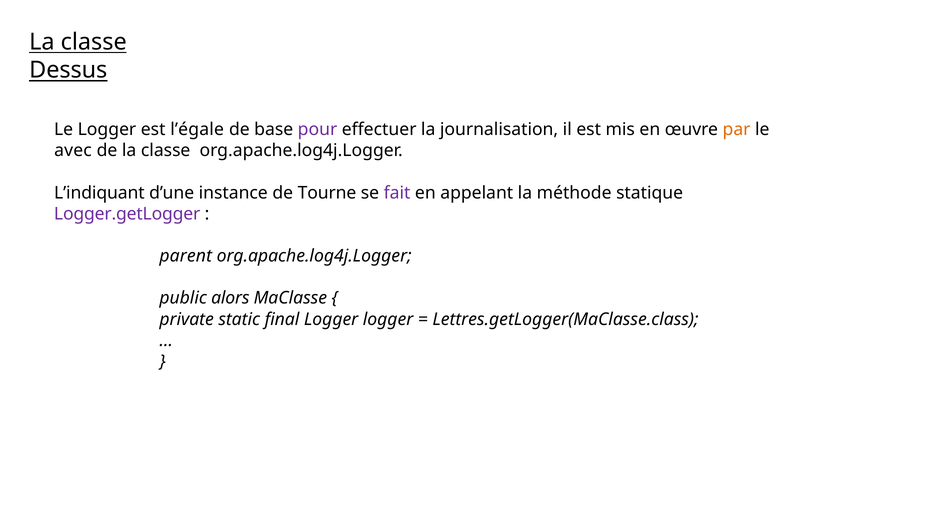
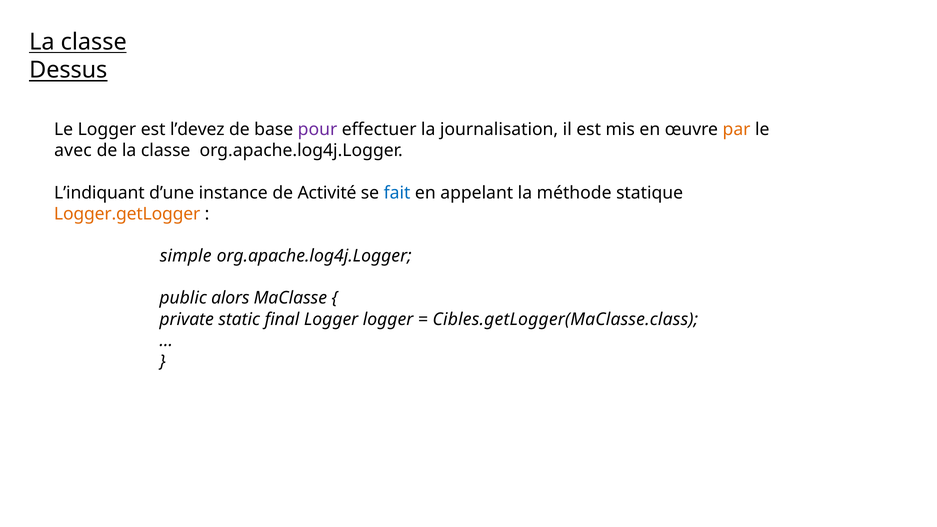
l’égale: l’égale -> l’devez
Tourne: Tourne -> Activité
fait colour: purple -> blue
Logger.getLogger colour: purple -> orange
parent: parent -> simple
Lettres.getLogger(MaClasse.class: Lettres.getLogger(MaClasse.class -> Cibles.getLogger(MaClasse.class
